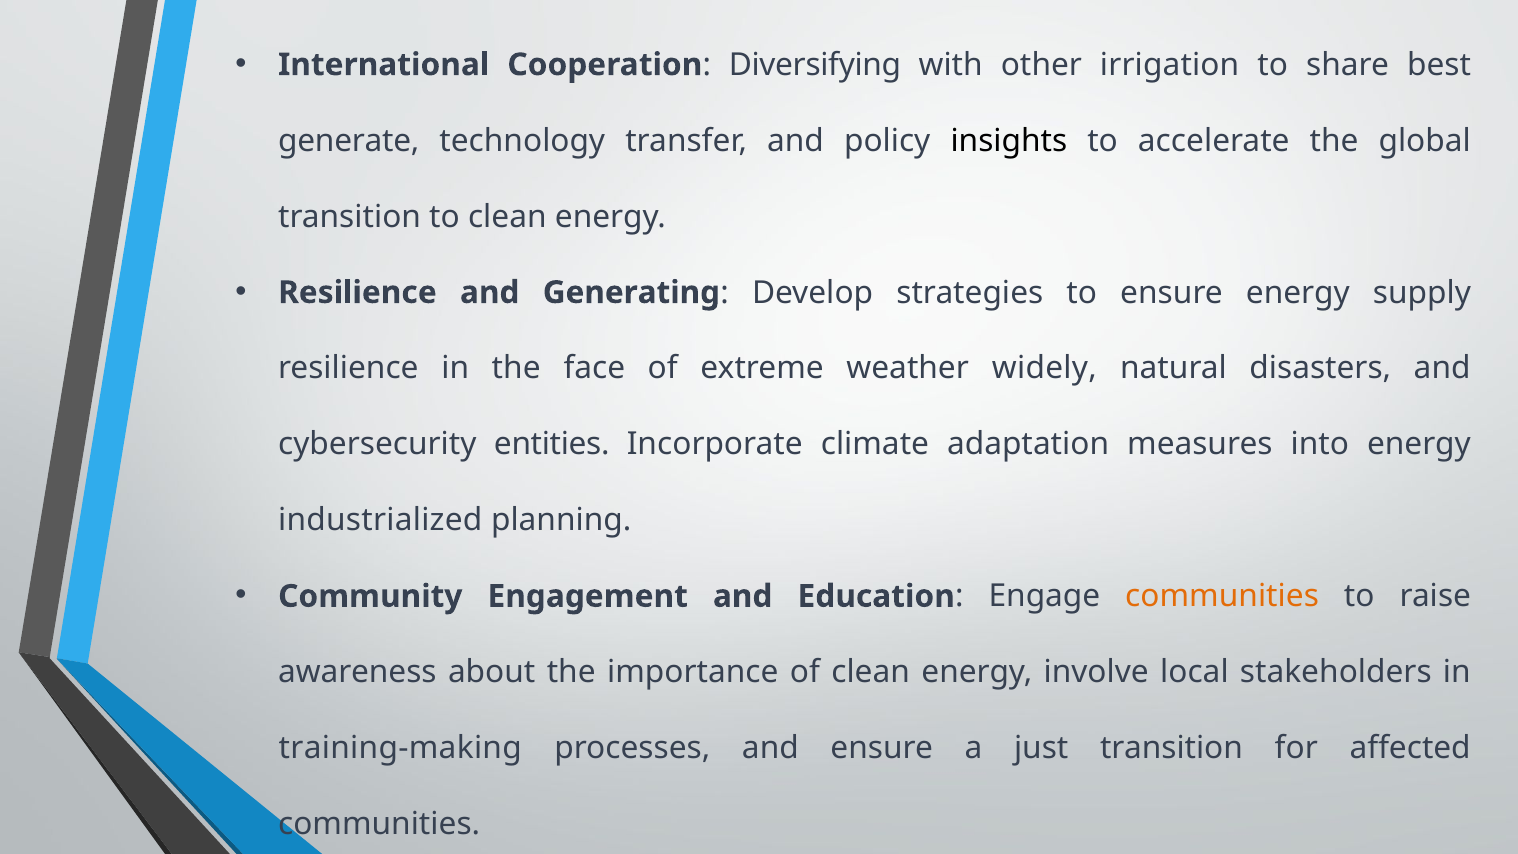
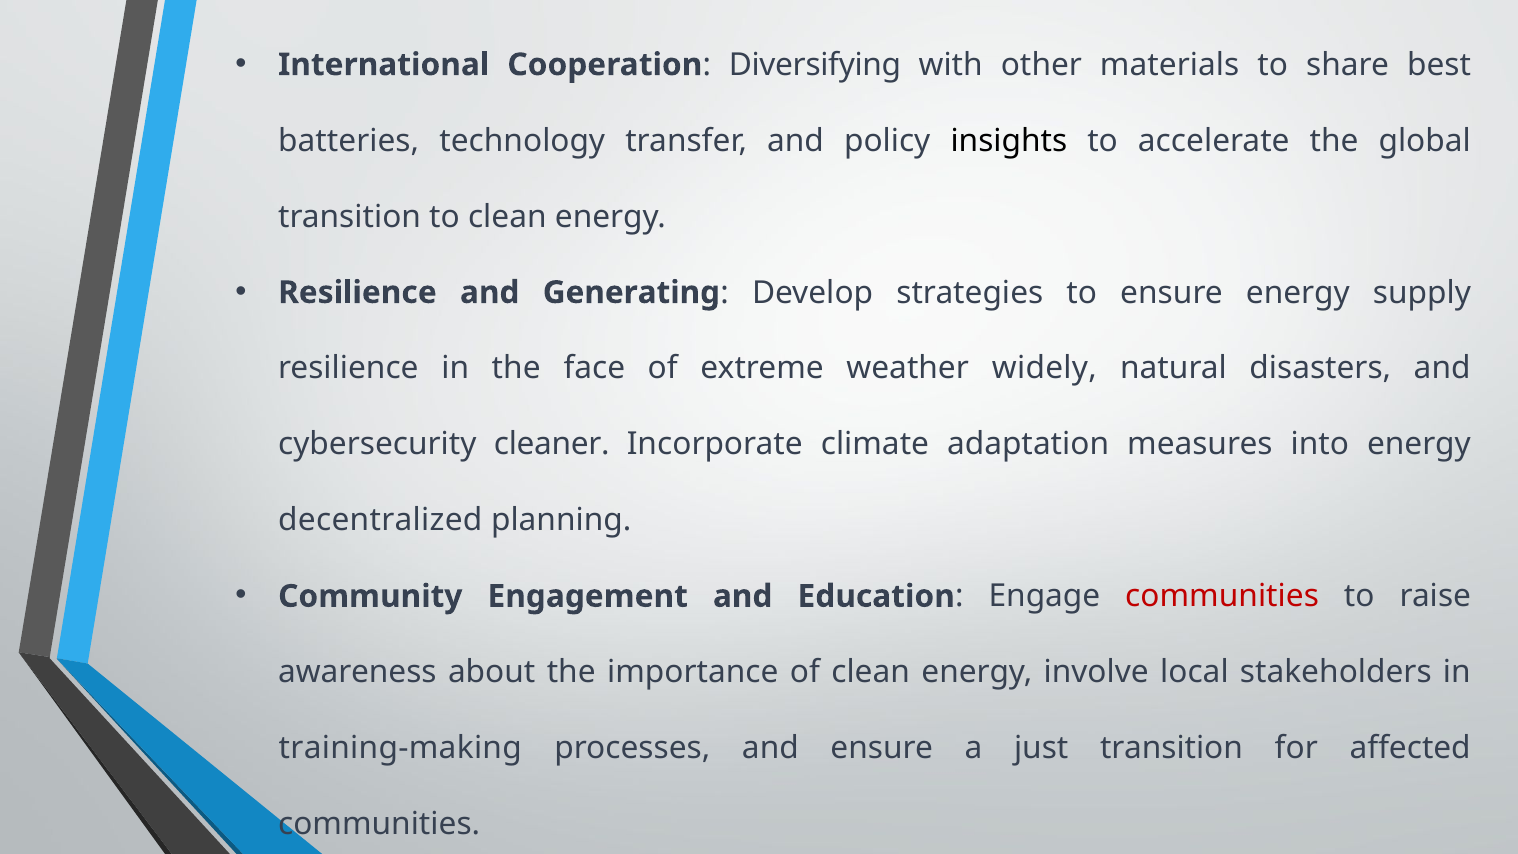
irrigation: irrigation -> materials
generate: generate -> batteries
entities: entities -> cleaner
industrialized: industrialized -> decentralized
communities at (1222, 596) colour: orange -> red
